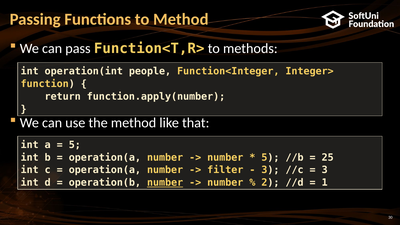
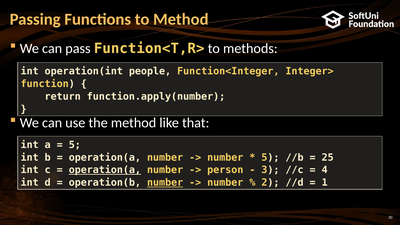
operation(a at (105, 170) underline: none -> present
filter: filter -> person
3 at (325, 170): 3 -> 4
